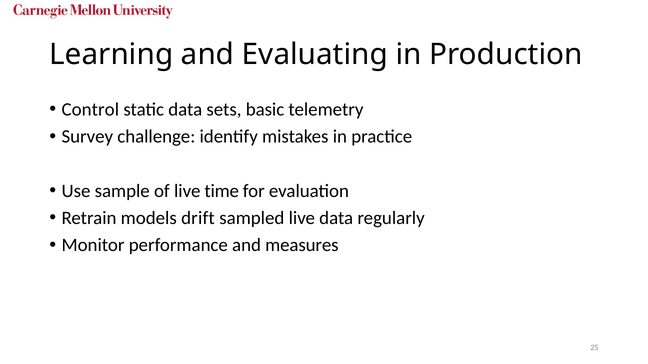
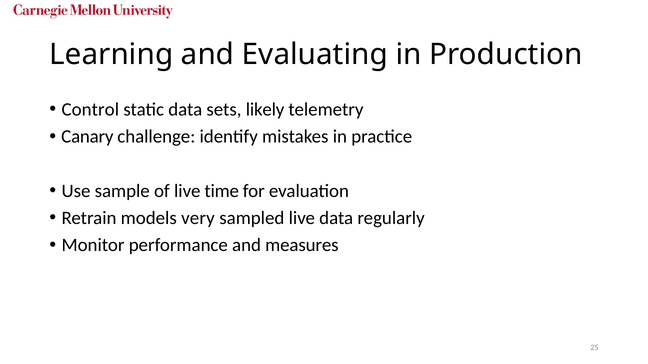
basic: basic -> likely
Survey: Survey -> Canary
drift: drift -> very
